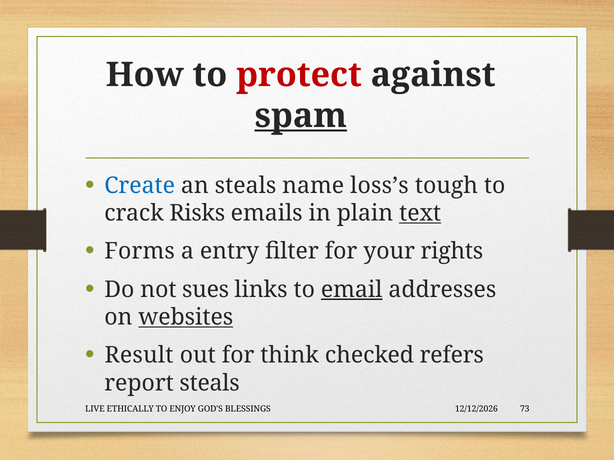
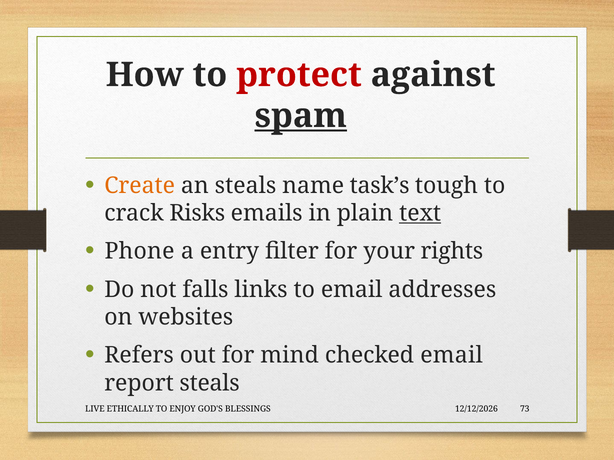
Create colour: blue -> orange
loss’s: loss’s -> task’s
Forms: Forms -> Phone
sues: sues -> falls
email at (352, 290) underline: present -> none
websites underline: present -> none
Result: Result -> Refers
think: think -> mind
checked refers: refers -> email
